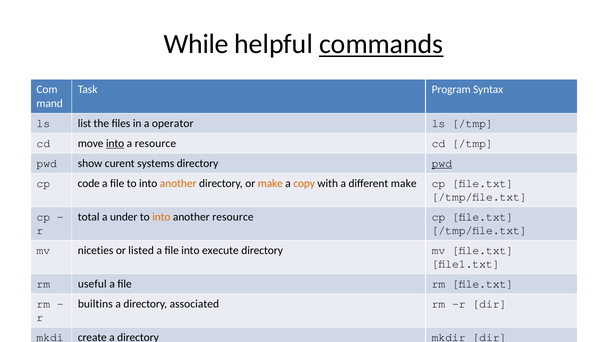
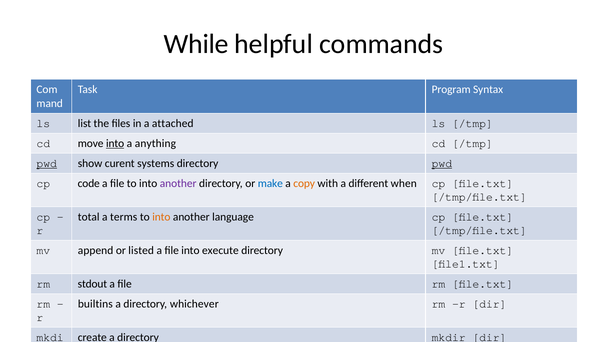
commands underline: present -> none
operator: operator -> attached
a resource: resource -> anything
pwd at (47, 163) underline: none -> present
another at (178, 183) colour: orange -> purple
make at (270, 183) colour: orange -> blue
different make: make -> when
under: under -> terms
another resource: resource -> language
niceties: niceties -> append
useful: useful -> stdout
associated: associated -> whichever
